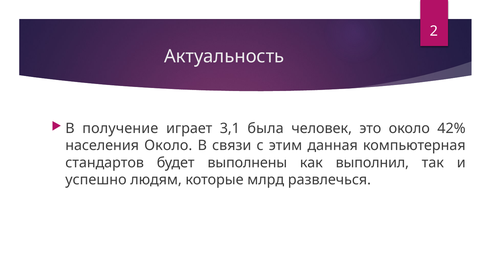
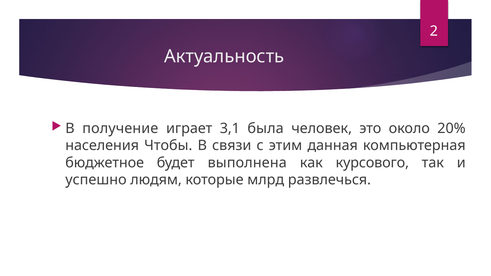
42%: 42% -> 20%
населения Около: Около -> Чтобы
стандартов: стандартов -> бюджетное
выполнены: выполнены -> выполнена
выполнил: выполнил -> курсового
